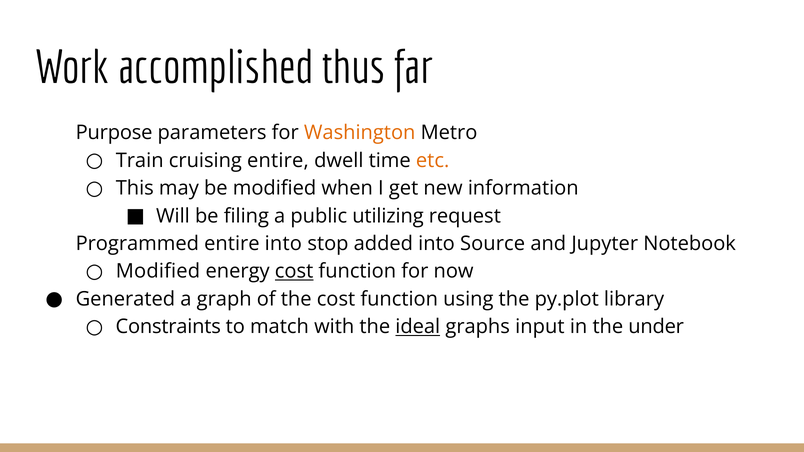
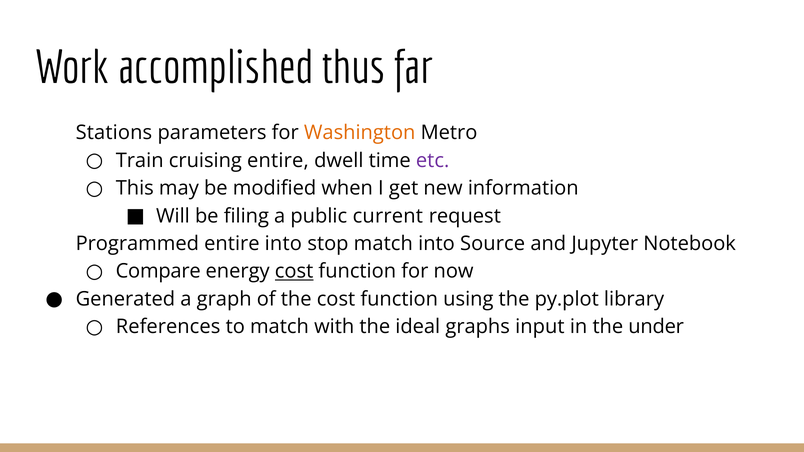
Purpose: Purpose -> Stations
etc colour: orange -> purple
utilizing: utilizing -> current
stop added: added -> match
Modified at (158, 271): Modified -> Compare
Constraints: Constraints -> References
ideal underline: present -> none
